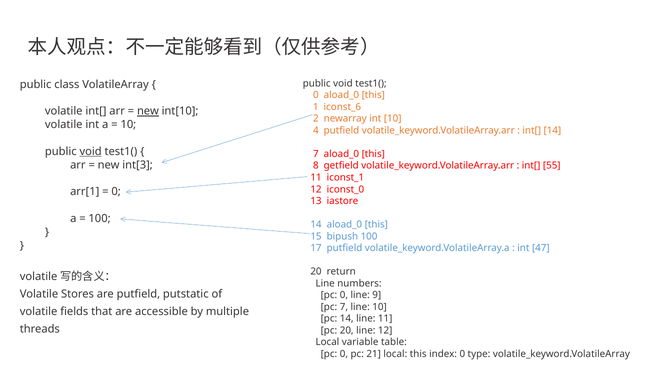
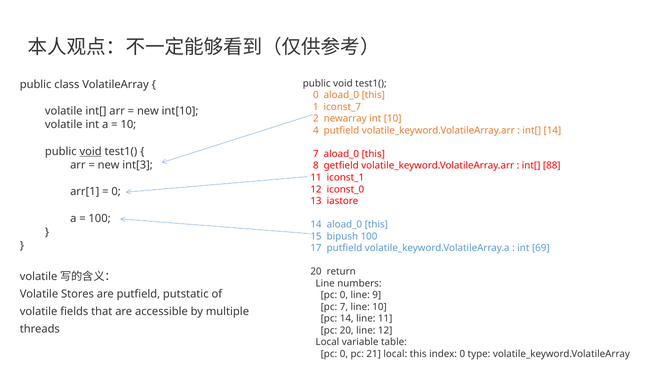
iconst_6: iconst_6 -> iconst_7
new at (148, 111) underline: present -> none
55: 55 -> 88
47: 47 -> 69
